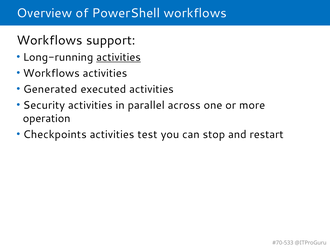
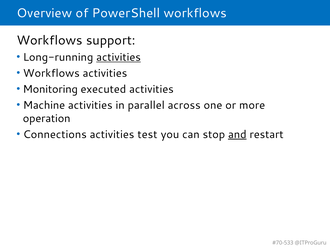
Generated: Generated -> Monitoring
Security: Security -> Machine
Checkpoints: Checkpoints -> Connections
and underline: none -> present
